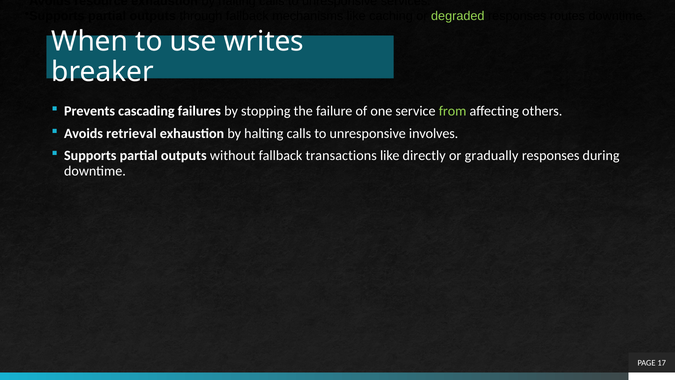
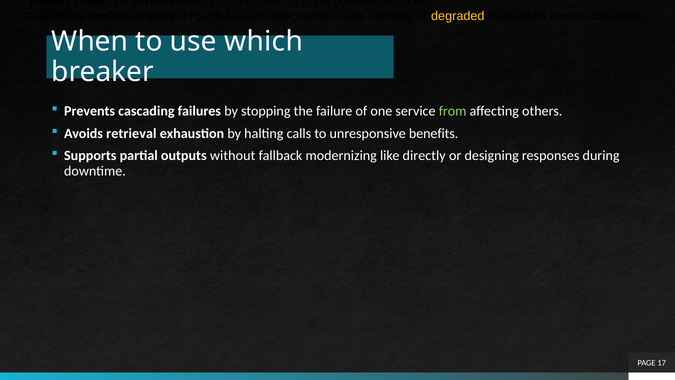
degraded colour: light green -> yellow
writes: writes -> which
involves: involves -> benefits
transactions: transactions -> modernizing
gradually: gradually -> designing
